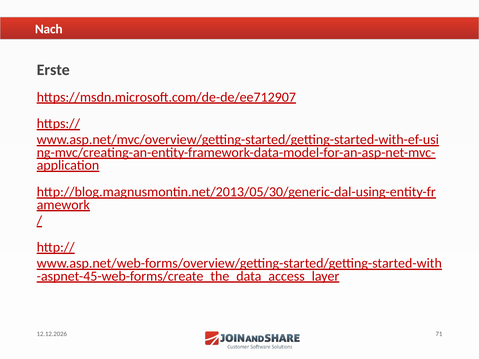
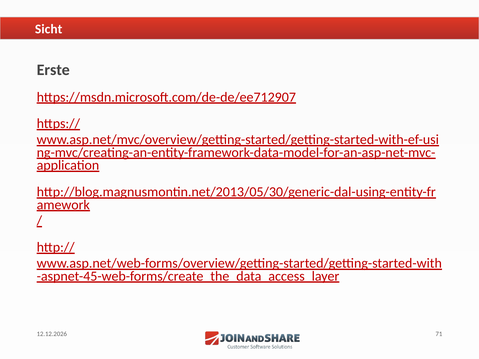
Nach: Nach -> Sicht
